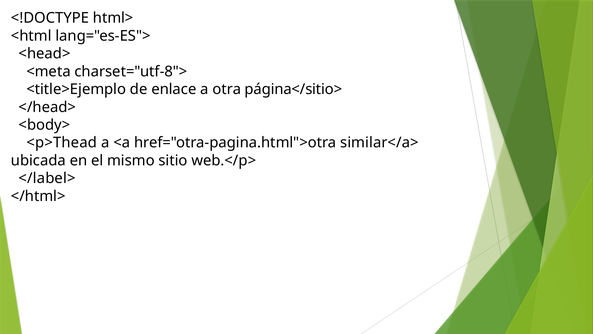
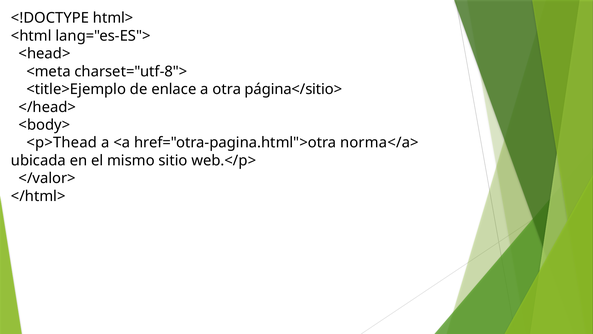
similar</a>: similar</a> -> norma</a>
</label>: </label> -> </valor>
